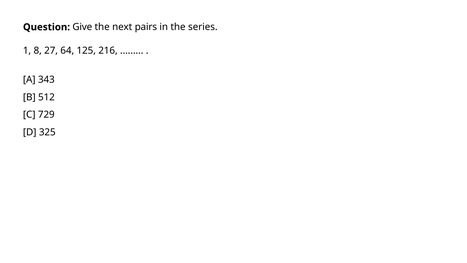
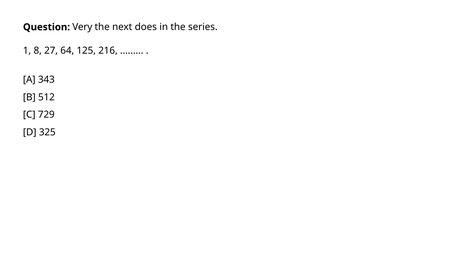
Give: Give -> Very
pairs: pairs -> does
